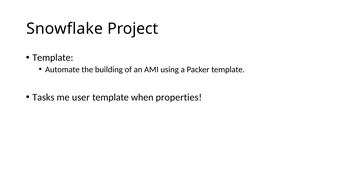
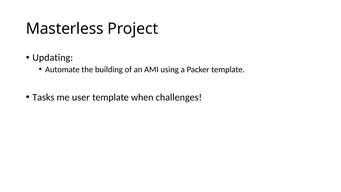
Snowflake: Snowflake -> Masterless
Template at (53, 58): Template -> Updating
properties: properties -> challenges
